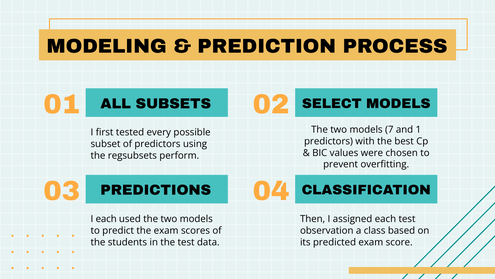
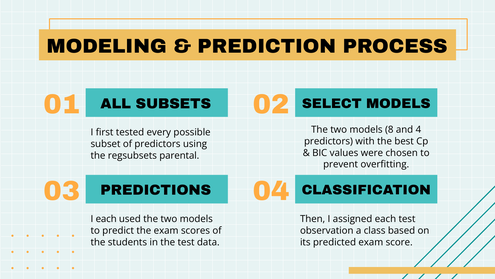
7: 7 -> 8
1: 1 -> 4
perform: perform -> parental
